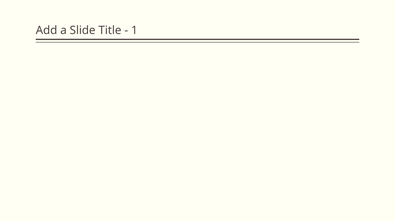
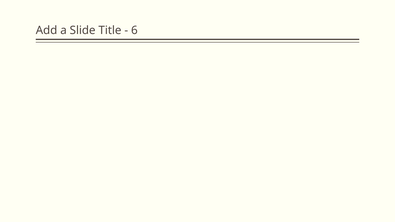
1: 1 -> 6
